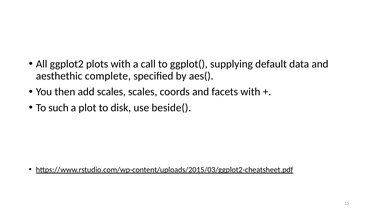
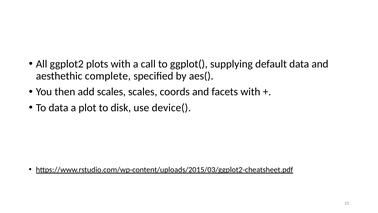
To such: such -> data
beside(: beside( -> device(
